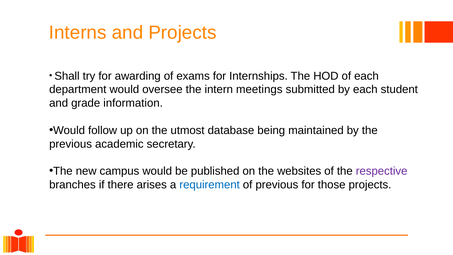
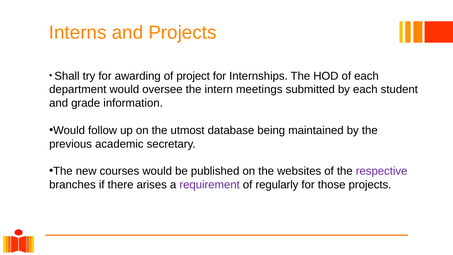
exams: exams -> project
campus: campus -> courses
requirement colour: blue -> purple
of previous: previous -> regularly
